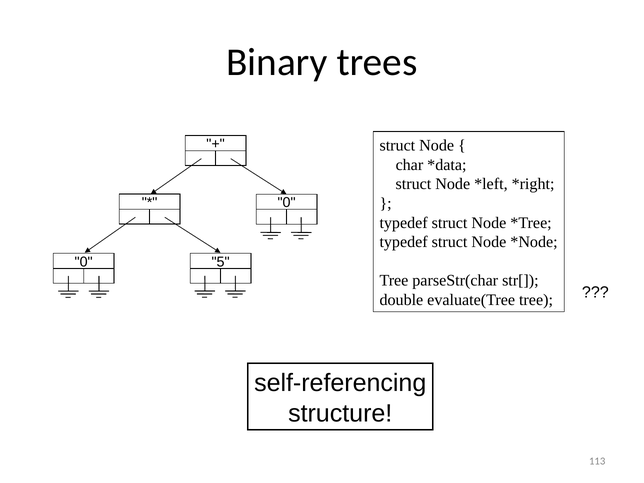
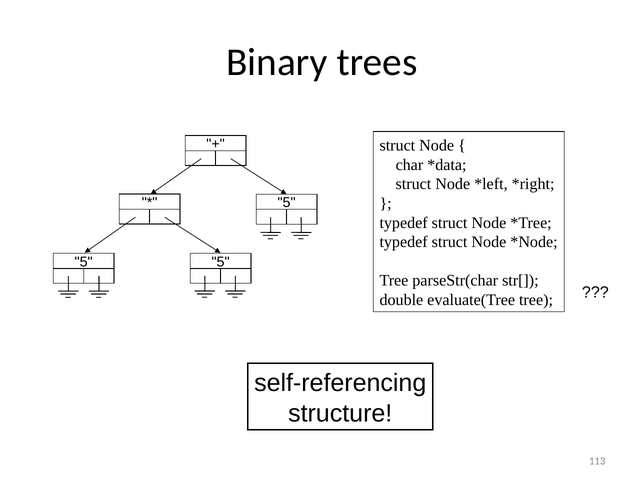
0 at (287, 203): 0 -> 5
0 at (84, 262): 0 -> 5
